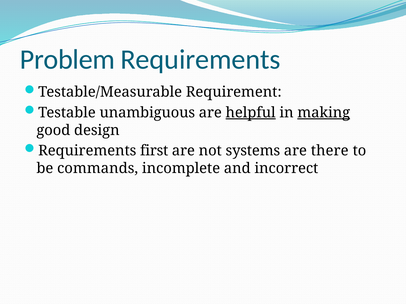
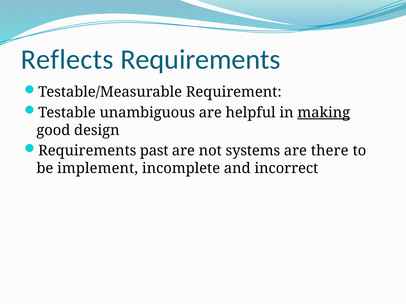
Problem: Problem -> Reflects
helpful underline: present -> none
first: first -> past
commands: commands -> implement
